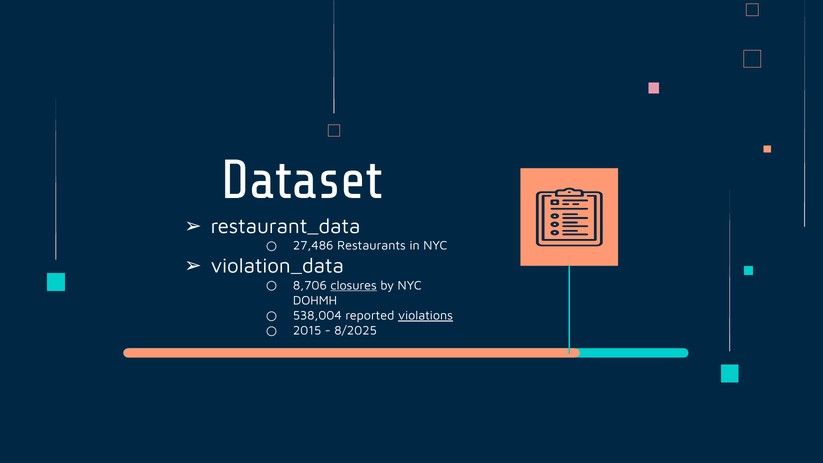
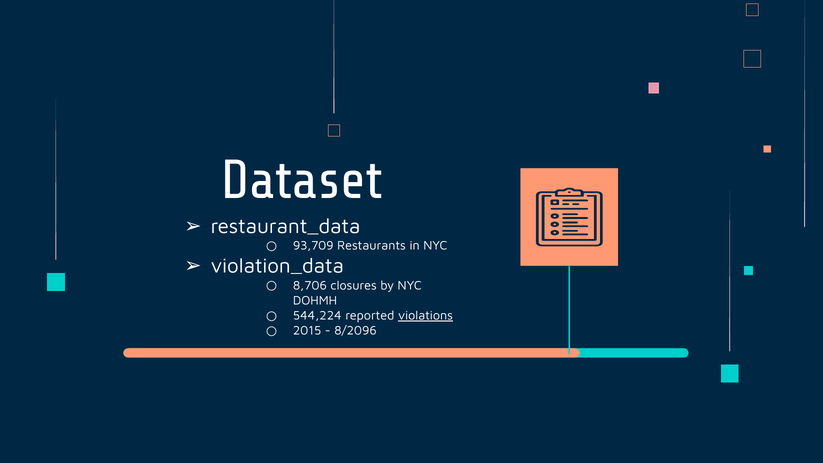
27,486: 27,486 -> 93,709
closures underline: present -> none
538,004: 538,004 -> 544,224
8/2025: 8/2025 -> 8/2096
